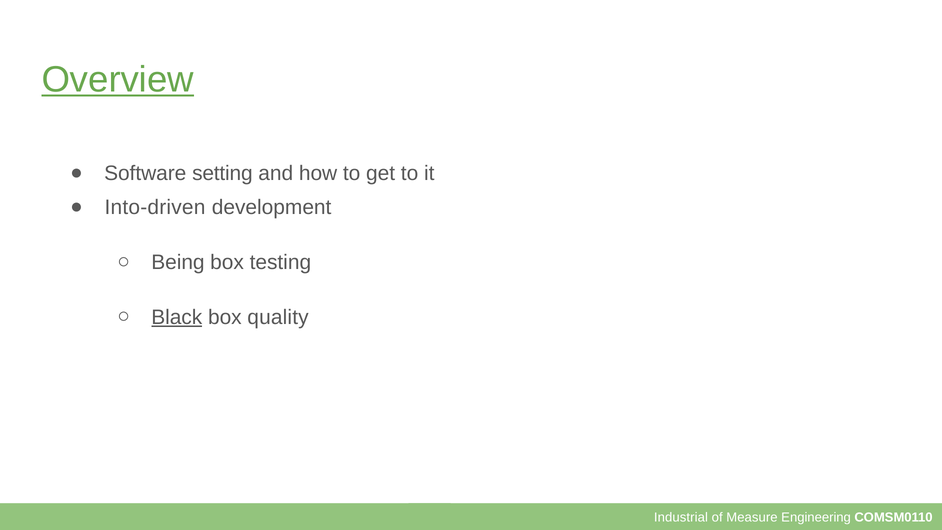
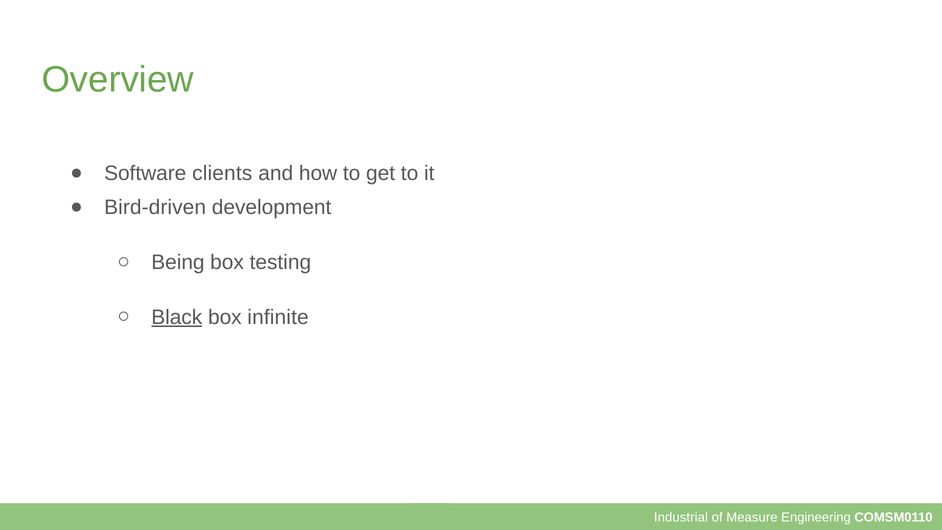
Overview underline: present -> none
setting: setting -> clients
Into-driven: Into-driven -> Bird-driven
quality: quality -> infinite
